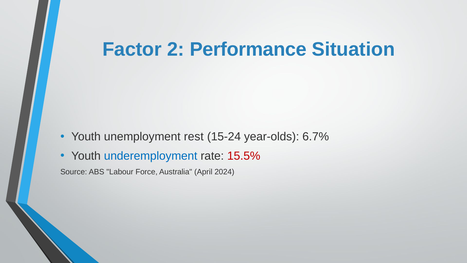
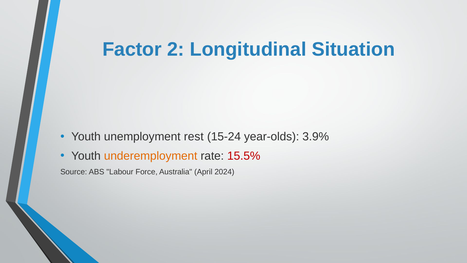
Performance: Performance -> Longitudinal
6.7%: 6.7% -> 3.9%
underemployment colour: blue -> orange
